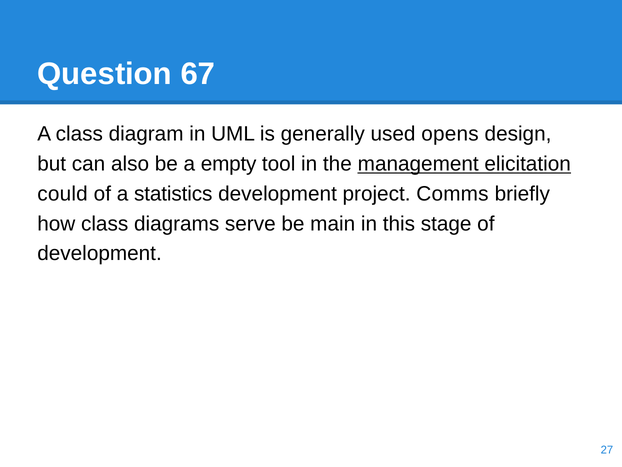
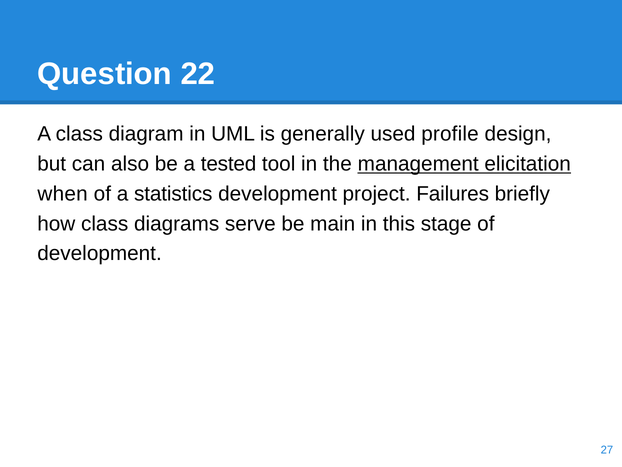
67: 67 -> 22
opens: opens -> profile
empty: empty -> tested
could: could -> when
Comms: Comms -> Failures
